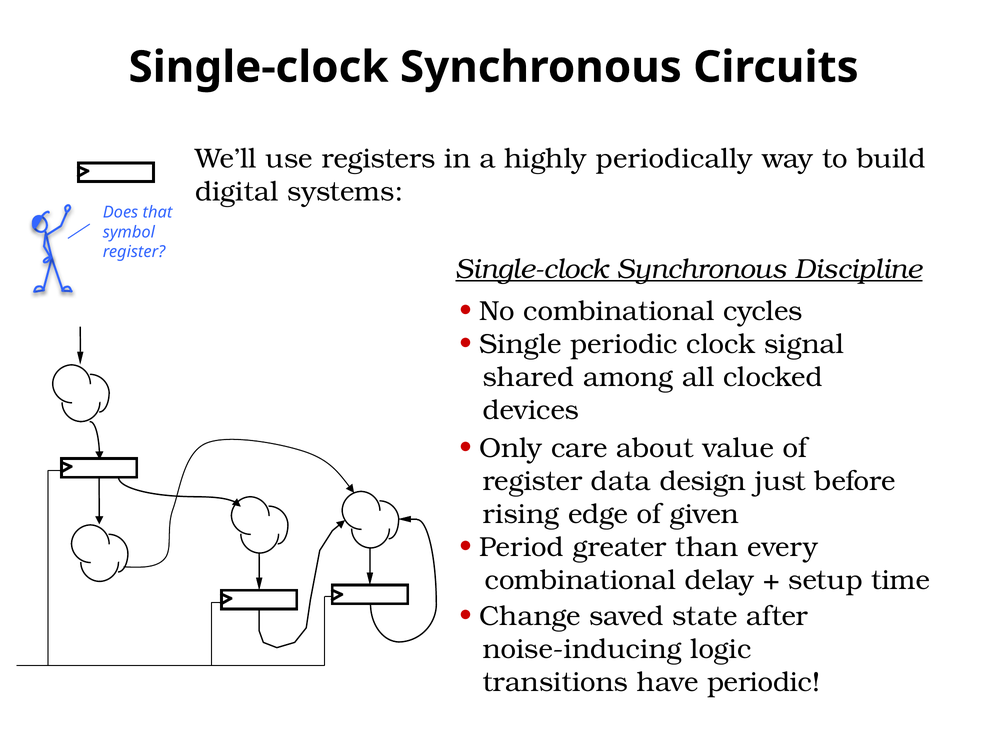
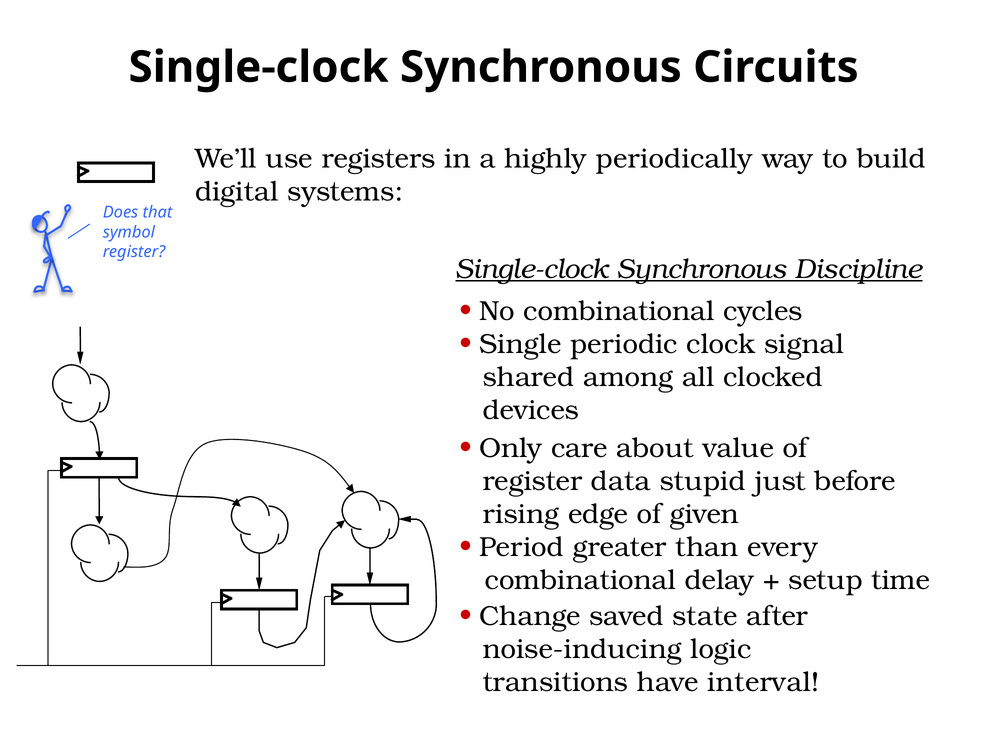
design: design -> stupid
have periodic: periodic -> interval
